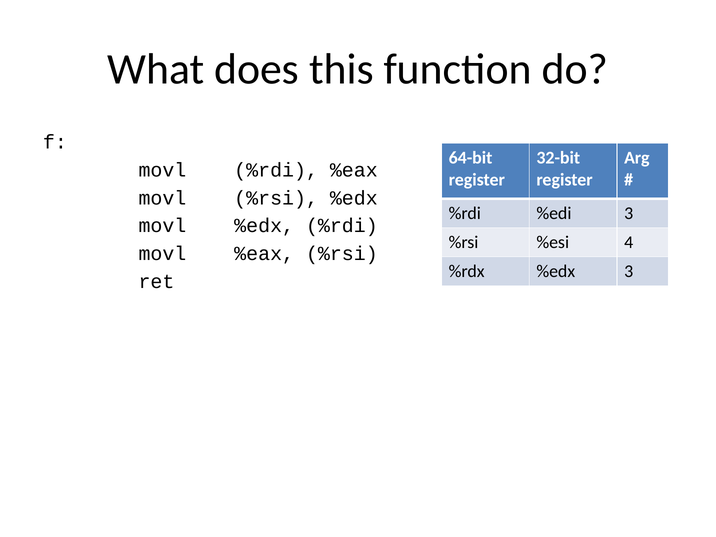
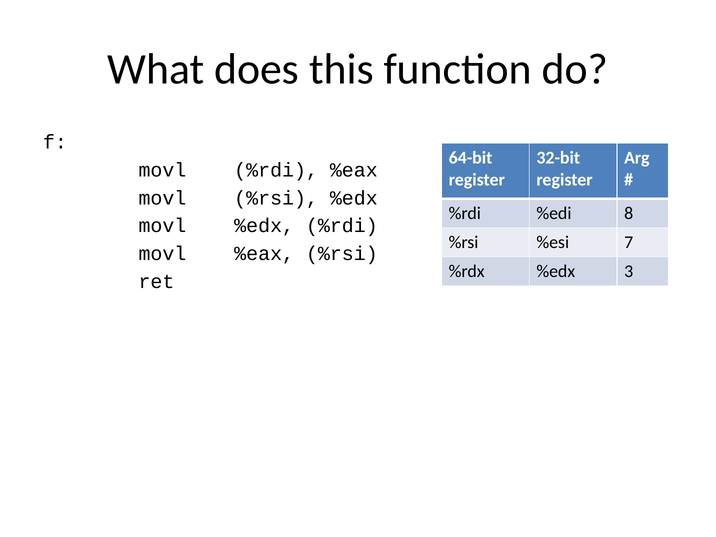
%edi 3: 3 -> 8
4: 4 -> 7
